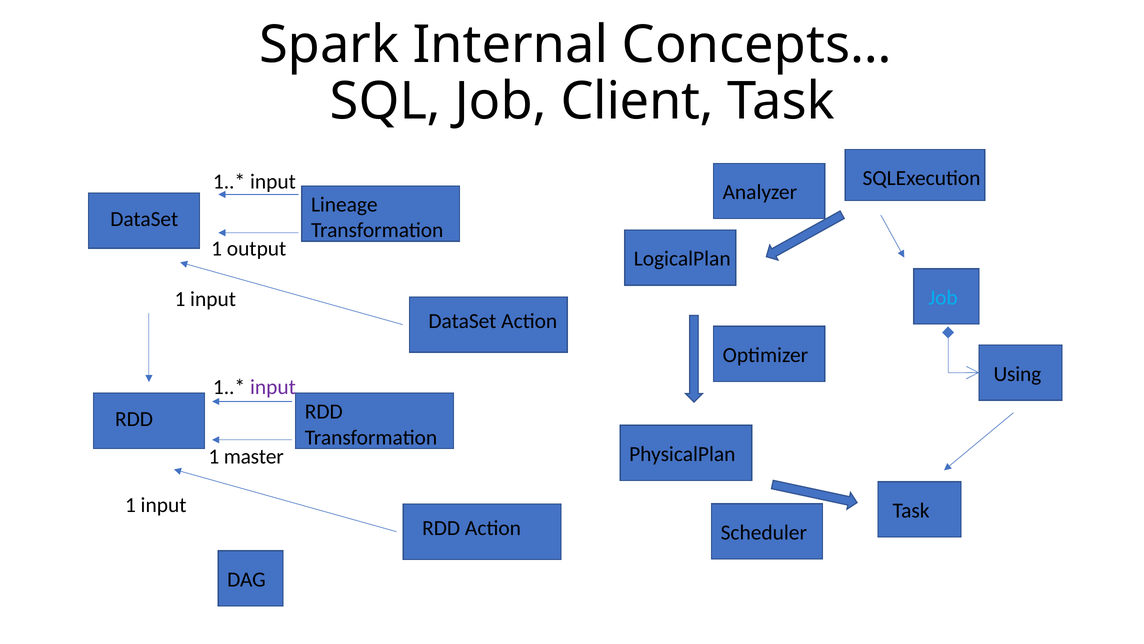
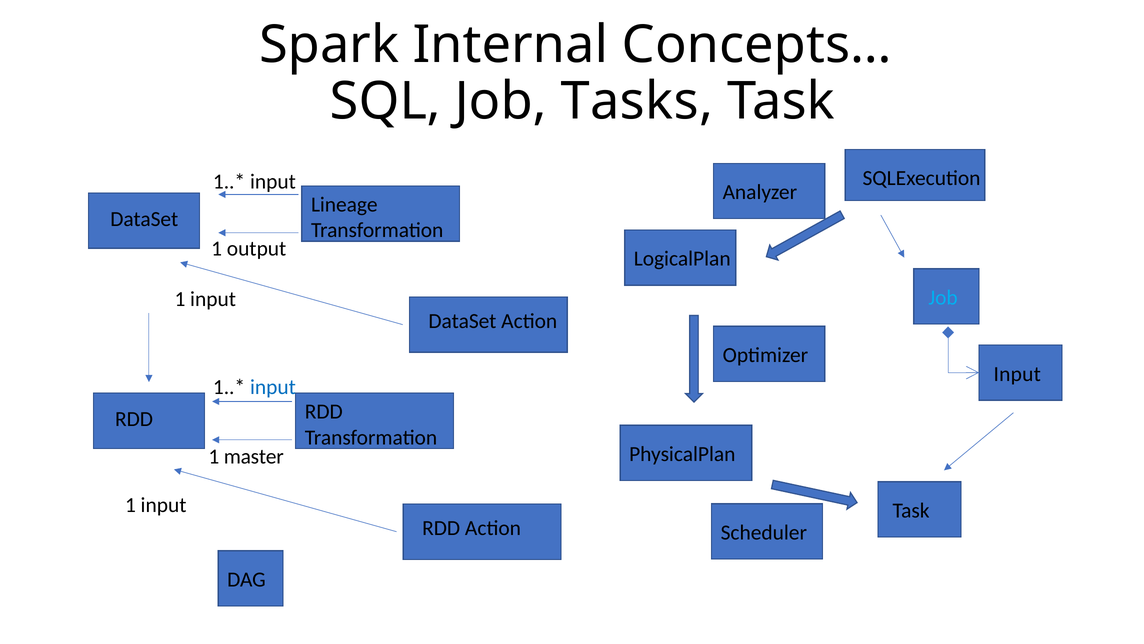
Client: Client -> Tasks
Using at (1017, 374): Using -> Input
input at (273, 387) colour: purple -> blue
